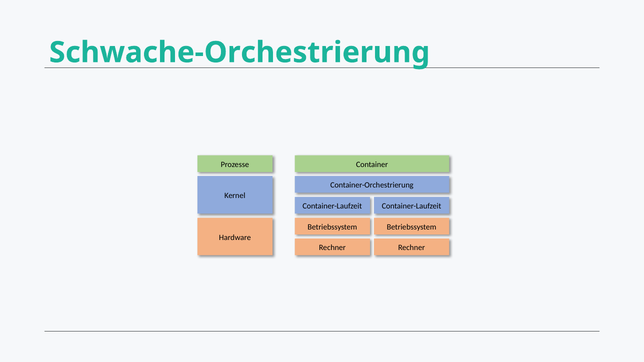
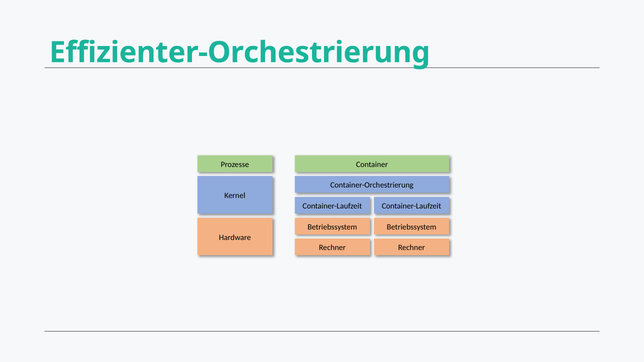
Schwache-Orchestrierung: Schwache-Orchestrierung -> Effizienter-Orchestrierung
